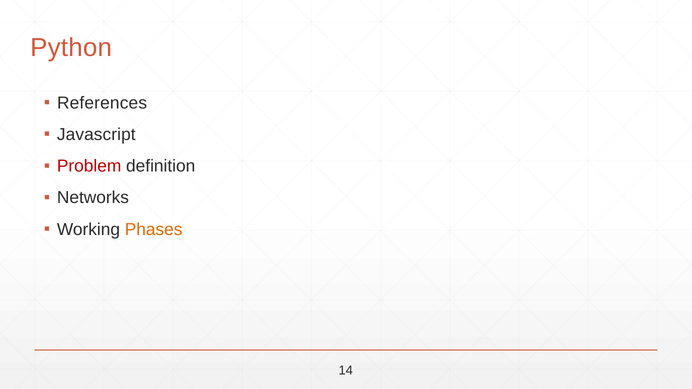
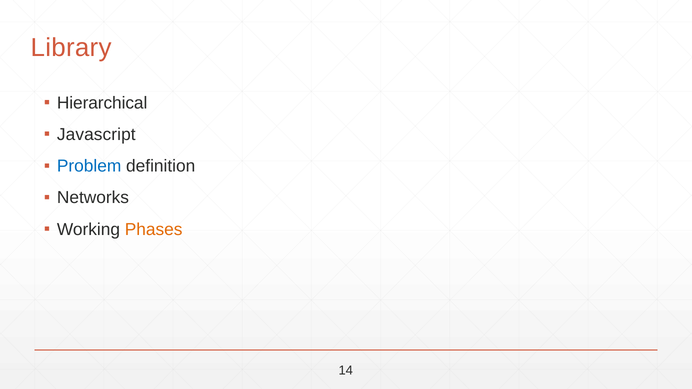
Python: Python -> Library
References: References -> Hierarchical
Problem colour: red -> blue
